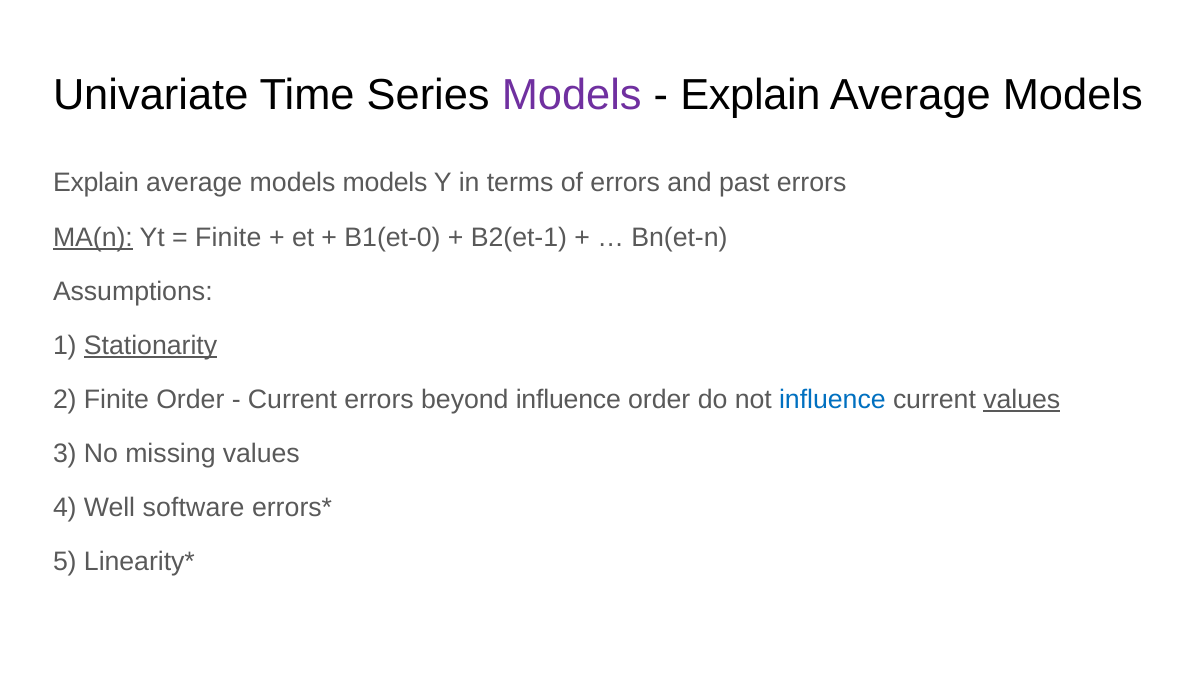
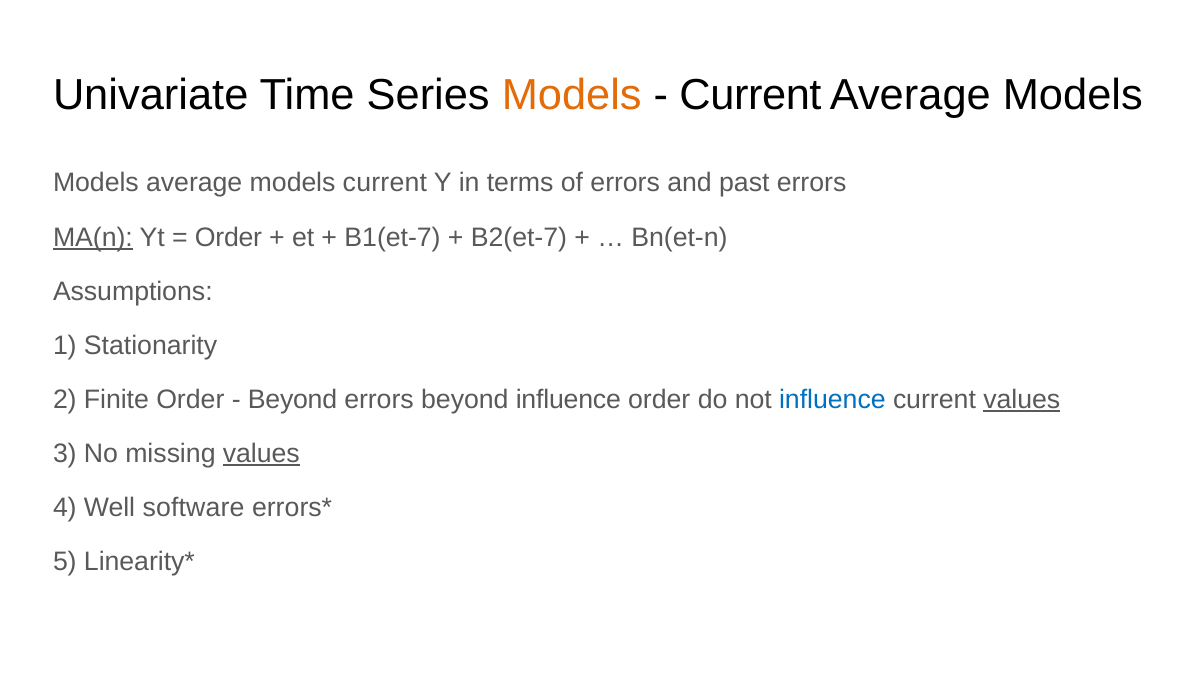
Models at (572, 95) colour: purple -> orange
Explain at (750, 95): Explain -> Current
Explain at (96, 183): Explain -> Models
models models: models -> current
Finite at (228, 237): Finite -> Order
B1(et-0: B1(et-0 -> B1(et-7
B2(et-1: B2(et-1 -> B2(et-7
Stationarity underline: present -> none
Current at (292, 400): Current -> Beyond
values at (261, 454) underline: none -> present
